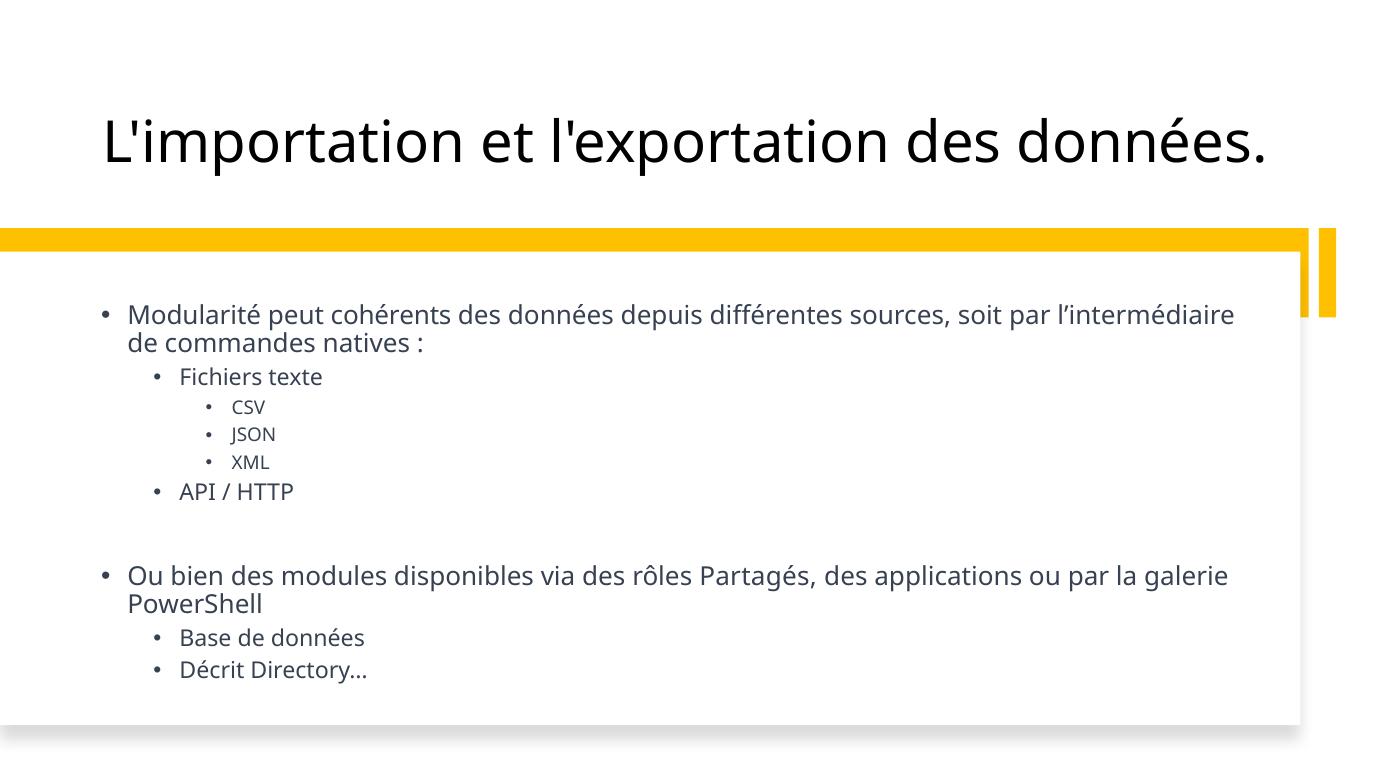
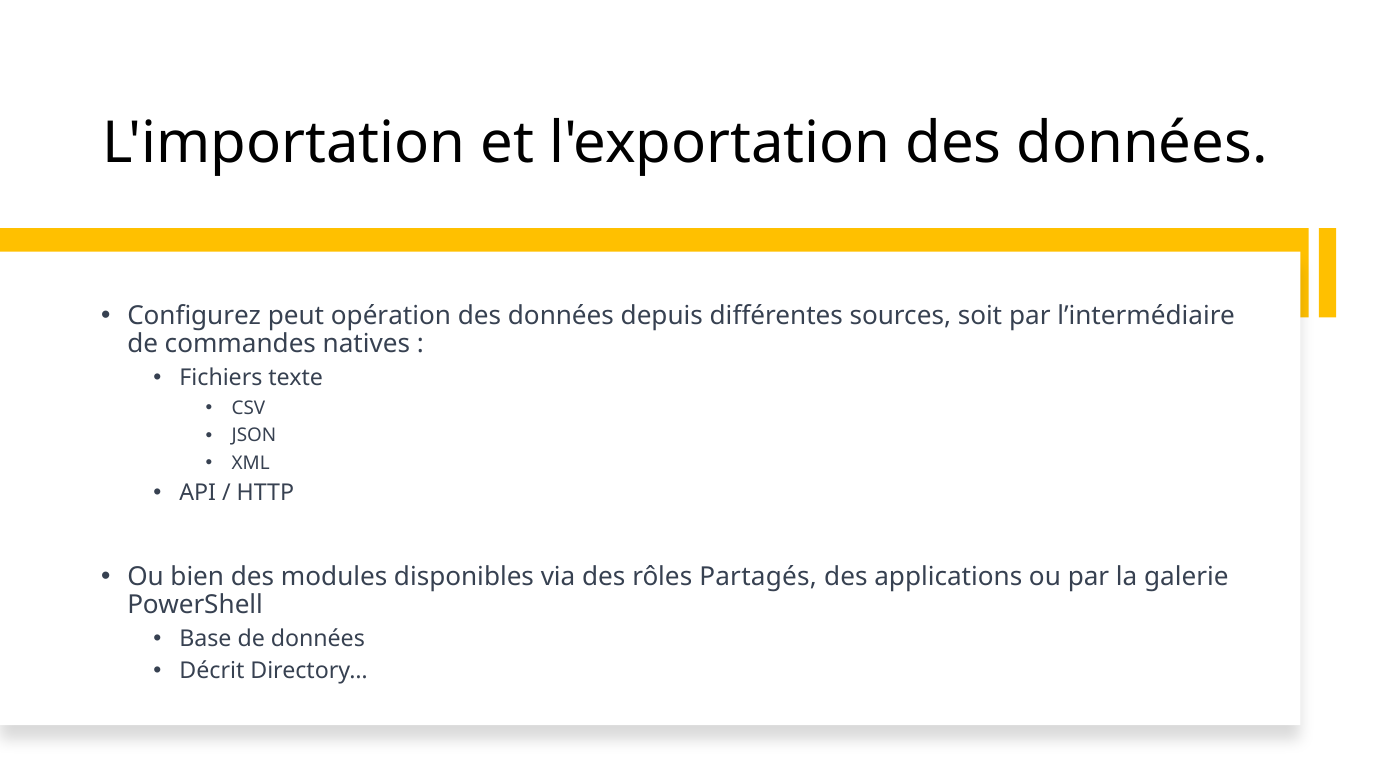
Modularité: Modularité -> Configurez
cohérents: cohérents -> opération
